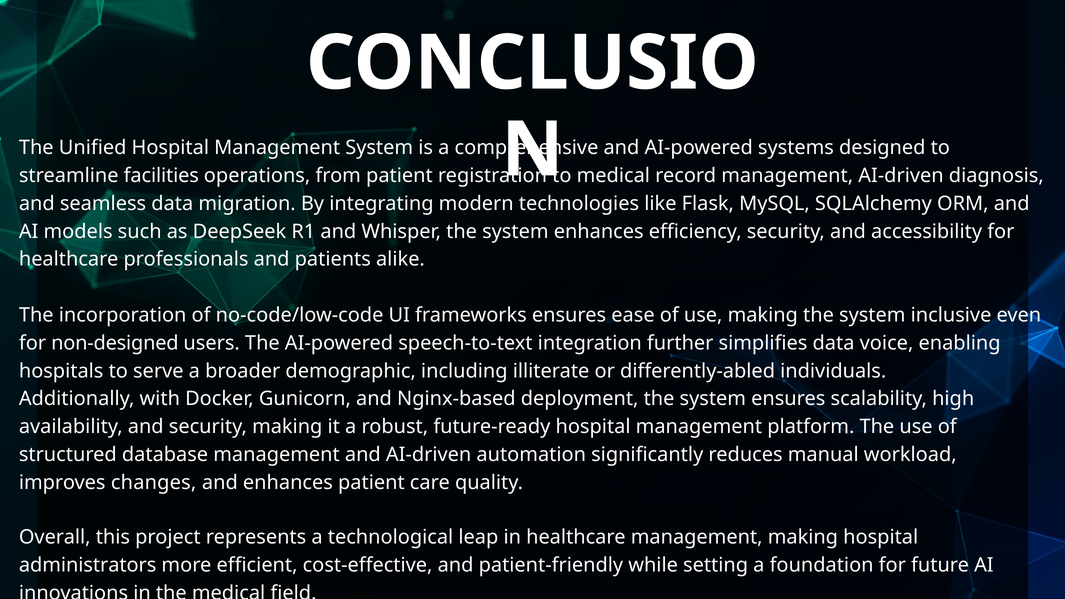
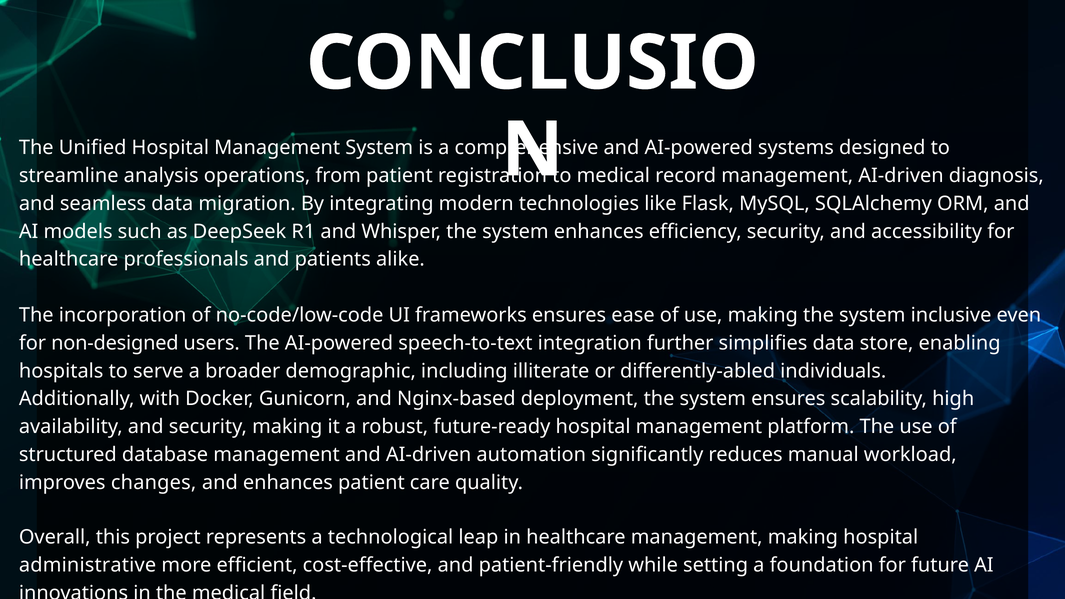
facilities: facilities -> analysis
voice: voice -> store
administrators: administrators -> administrative
